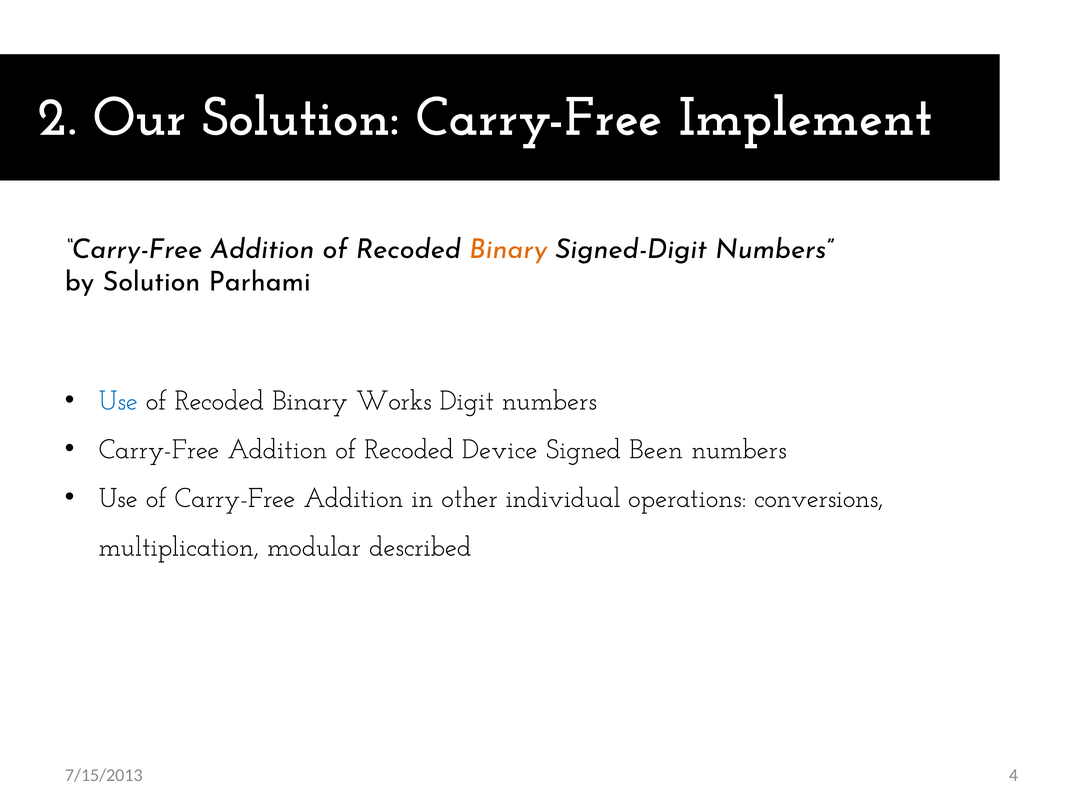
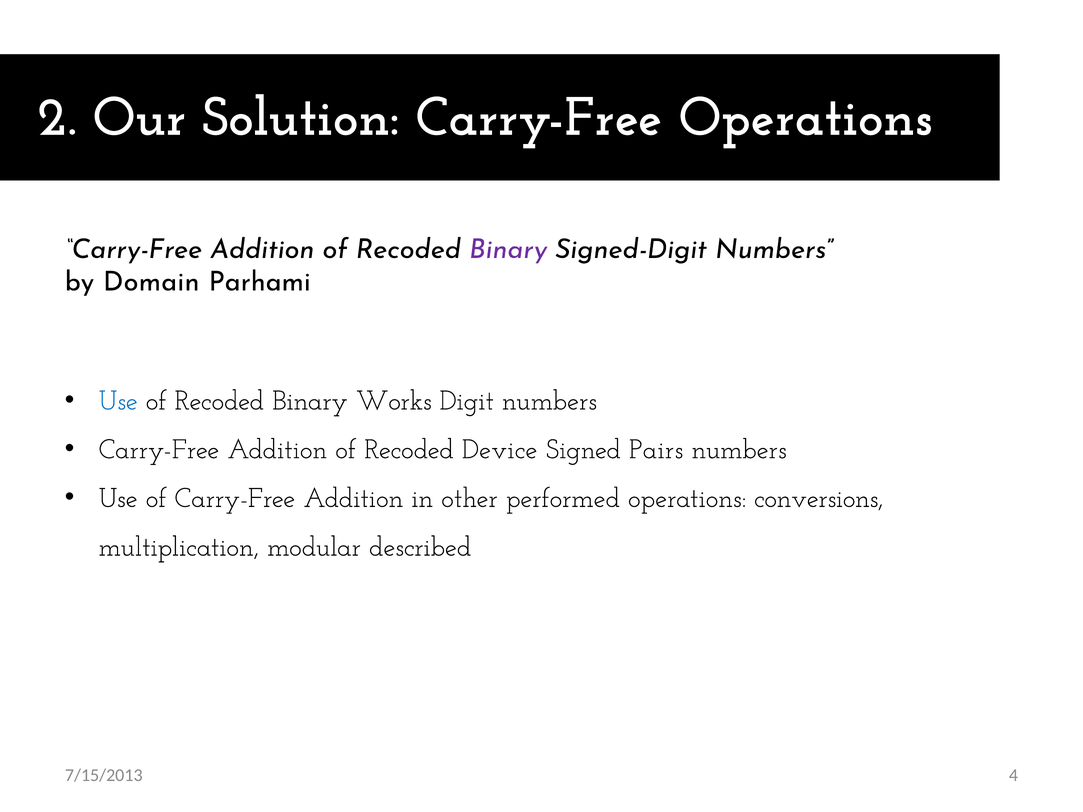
Carry-Free Implement: Implement -> Operations
Binary at (508, 249) colour: orange -> purple
by Solution: Solution -> Domain
Been: Been -> Pairs
individual: individual -> performed
